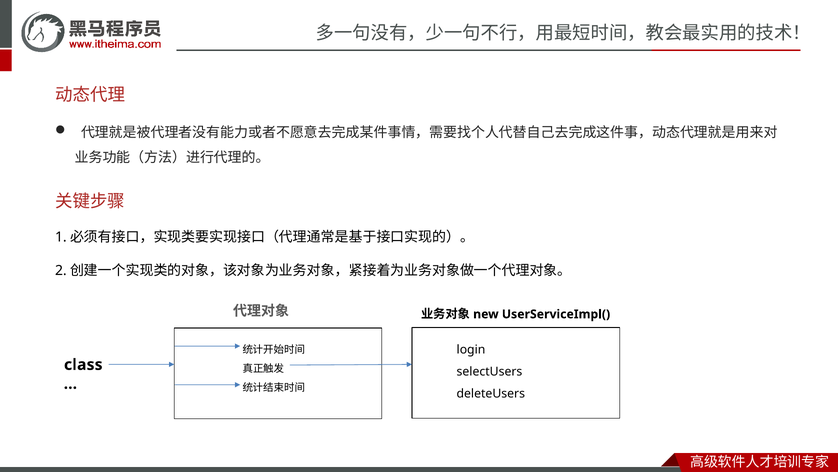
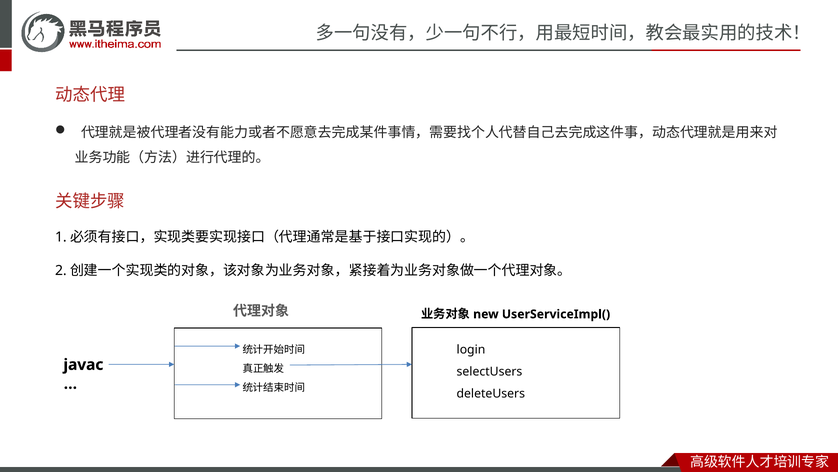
class: class -> javac
